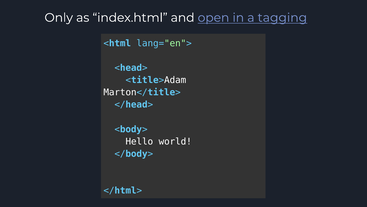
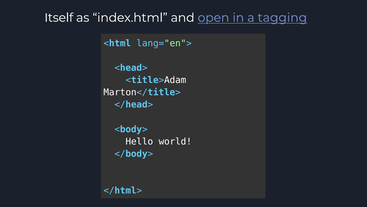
Only: Only -> Itself
